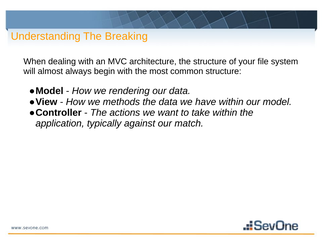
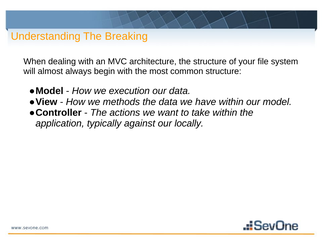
rendering: rendering -> execution
match: match -> locally
